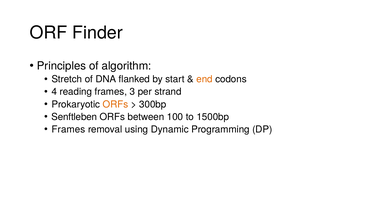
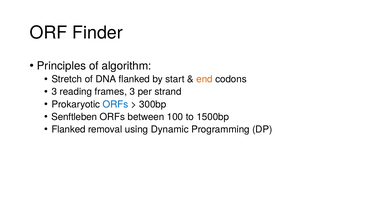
4 at (54, 92): 4 -> 3
ORFs at (115, 104) colour: orange -> blue
Frames at (68, 129): Frames -> Flanked
